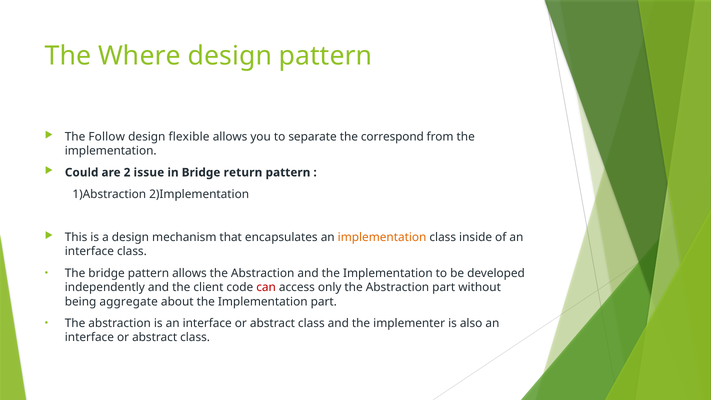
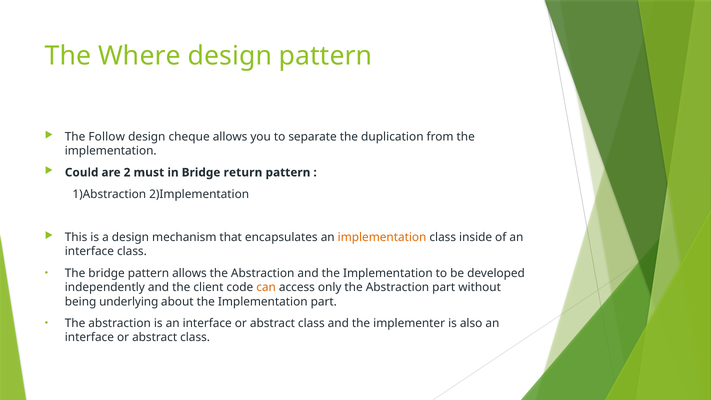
flexible: flexible -> cheque
correspond: correspond -> duplication
issue: issue -> must
can colour: red -> orange
aggregate: aggregate -> underlying
